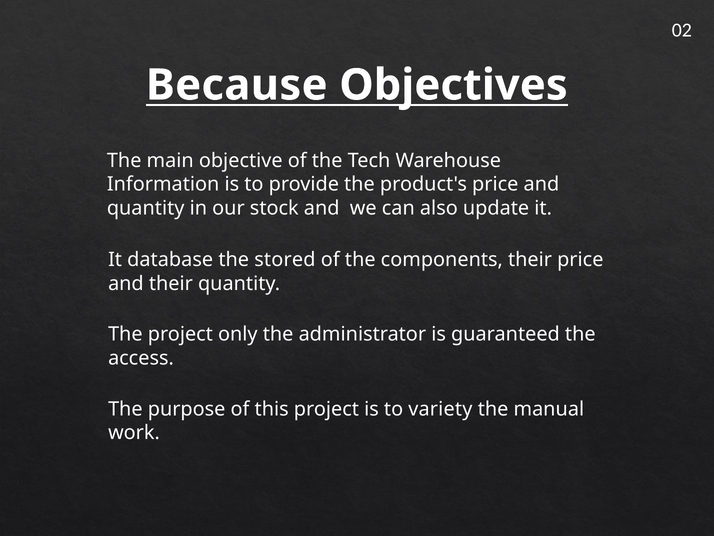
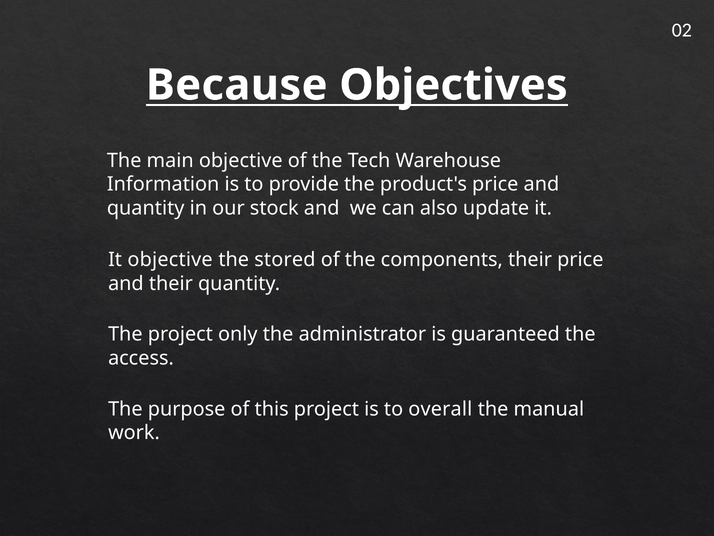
It database: database -> objective
variety: variety -> overall
